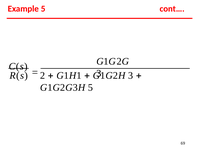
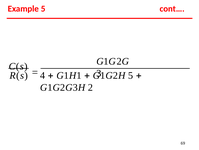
2: 2 -> 4
3 at (131, 75): 3 -> 5
G1G2G3H 5: 5 -> 2
